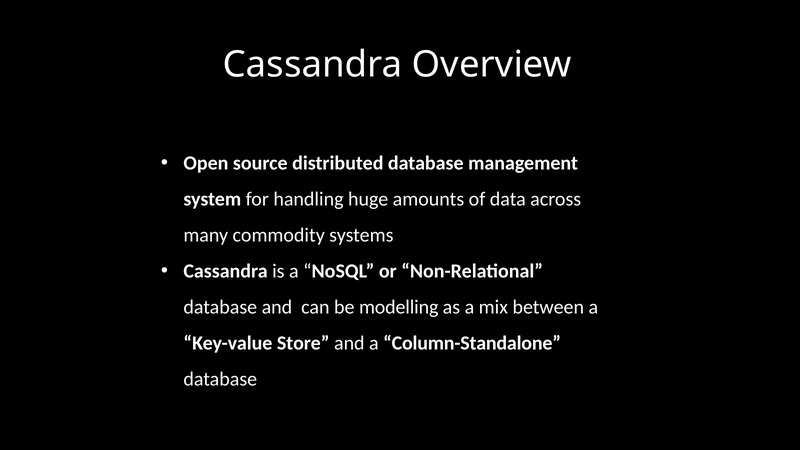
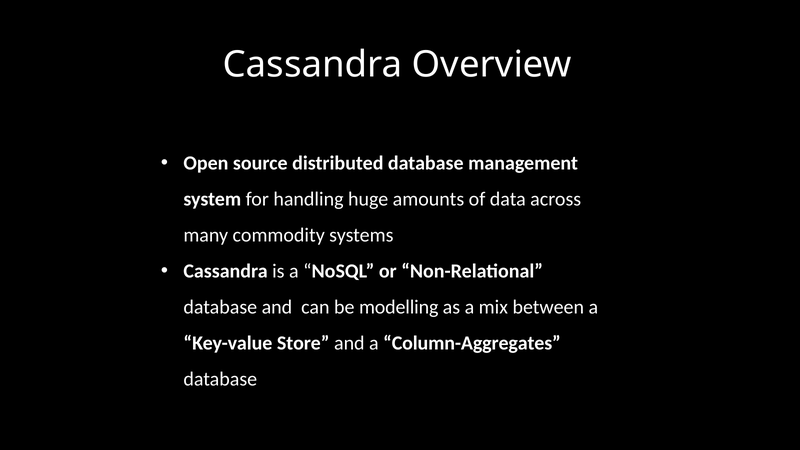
Column-Standalone: Column-Standalone -> Column-Aggregates
